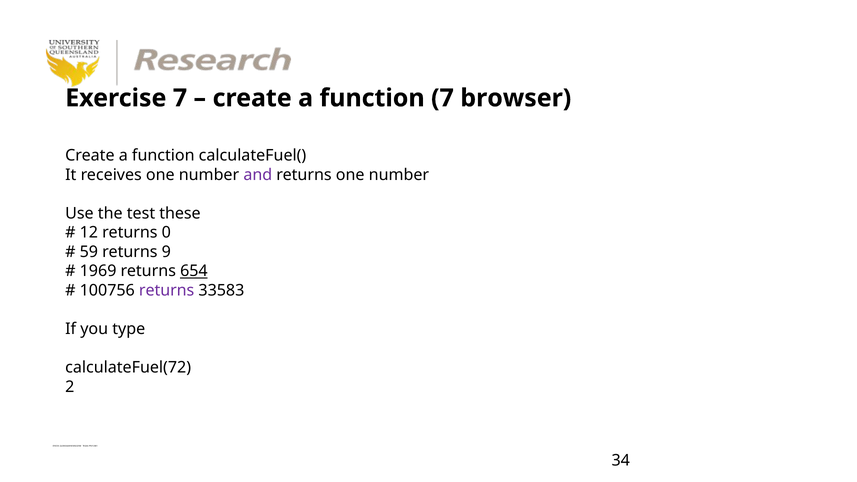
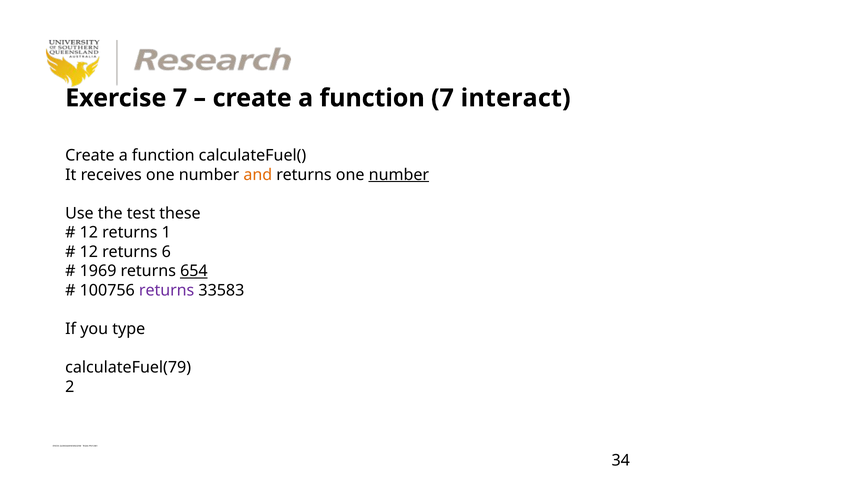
browser: browser -> interact
and colour: purple -> orange
number at (399, 175) underline: none -> present
0: 0 -> 1
59 at (89, 252): 59 -> 12
9: 9 -> 6
calculateFuel(72: calculateFuel(72 -> calculateFuel(79
